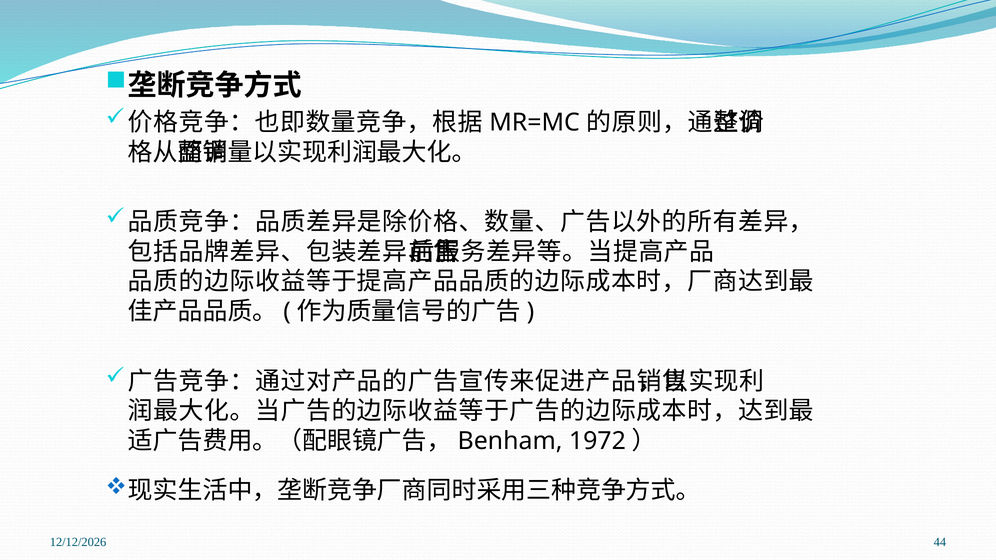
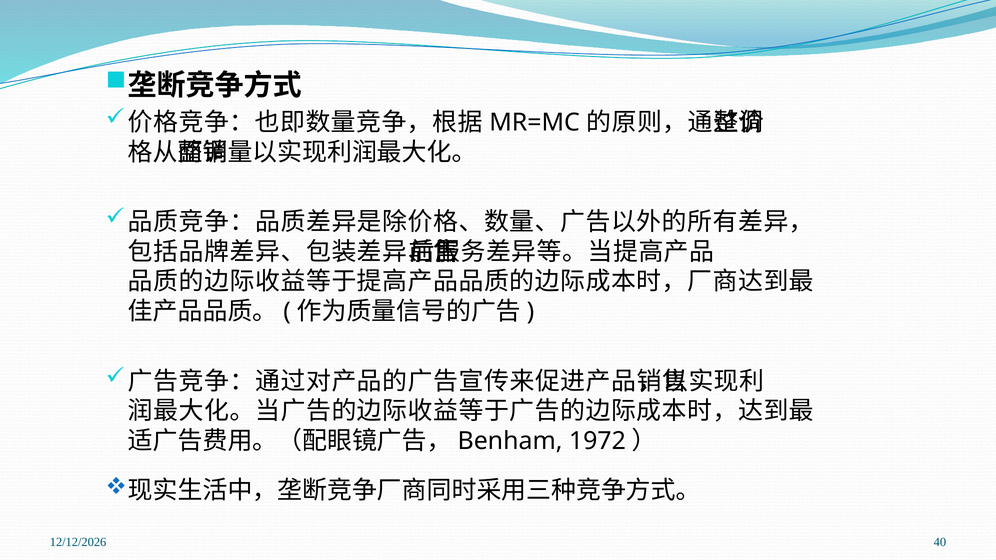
44: 44 -> 40
